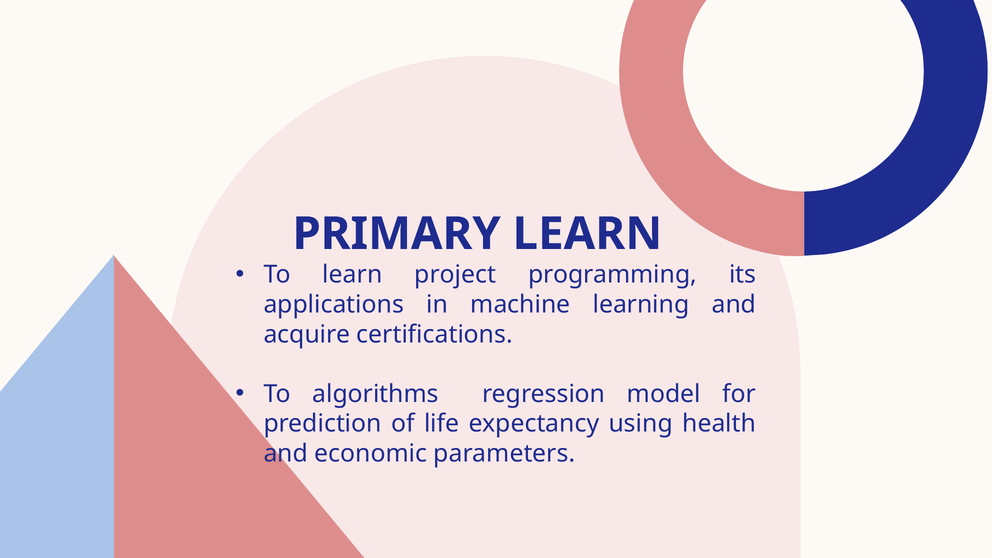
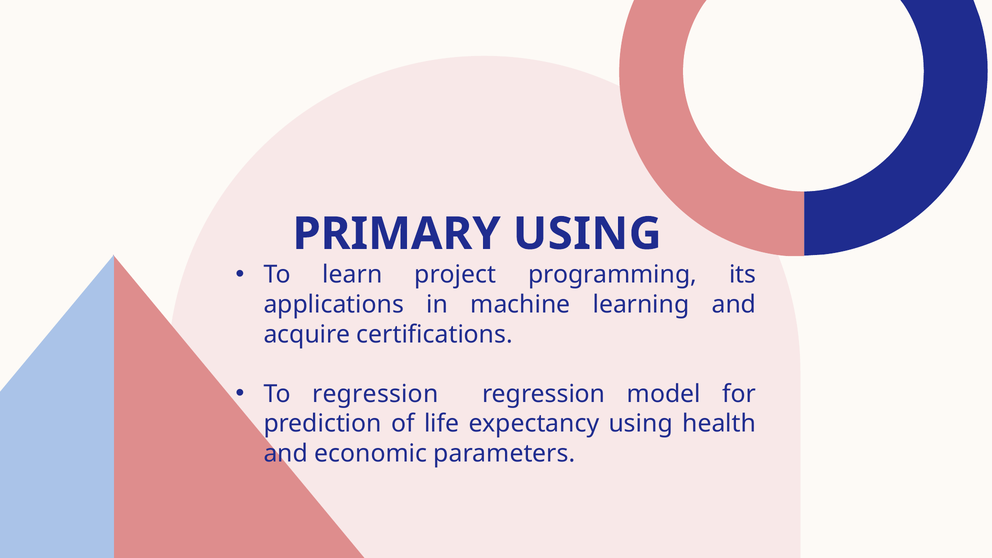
PRIMARY LEARN: LEARN -> USING
To algorithms: algorithms -> regression
